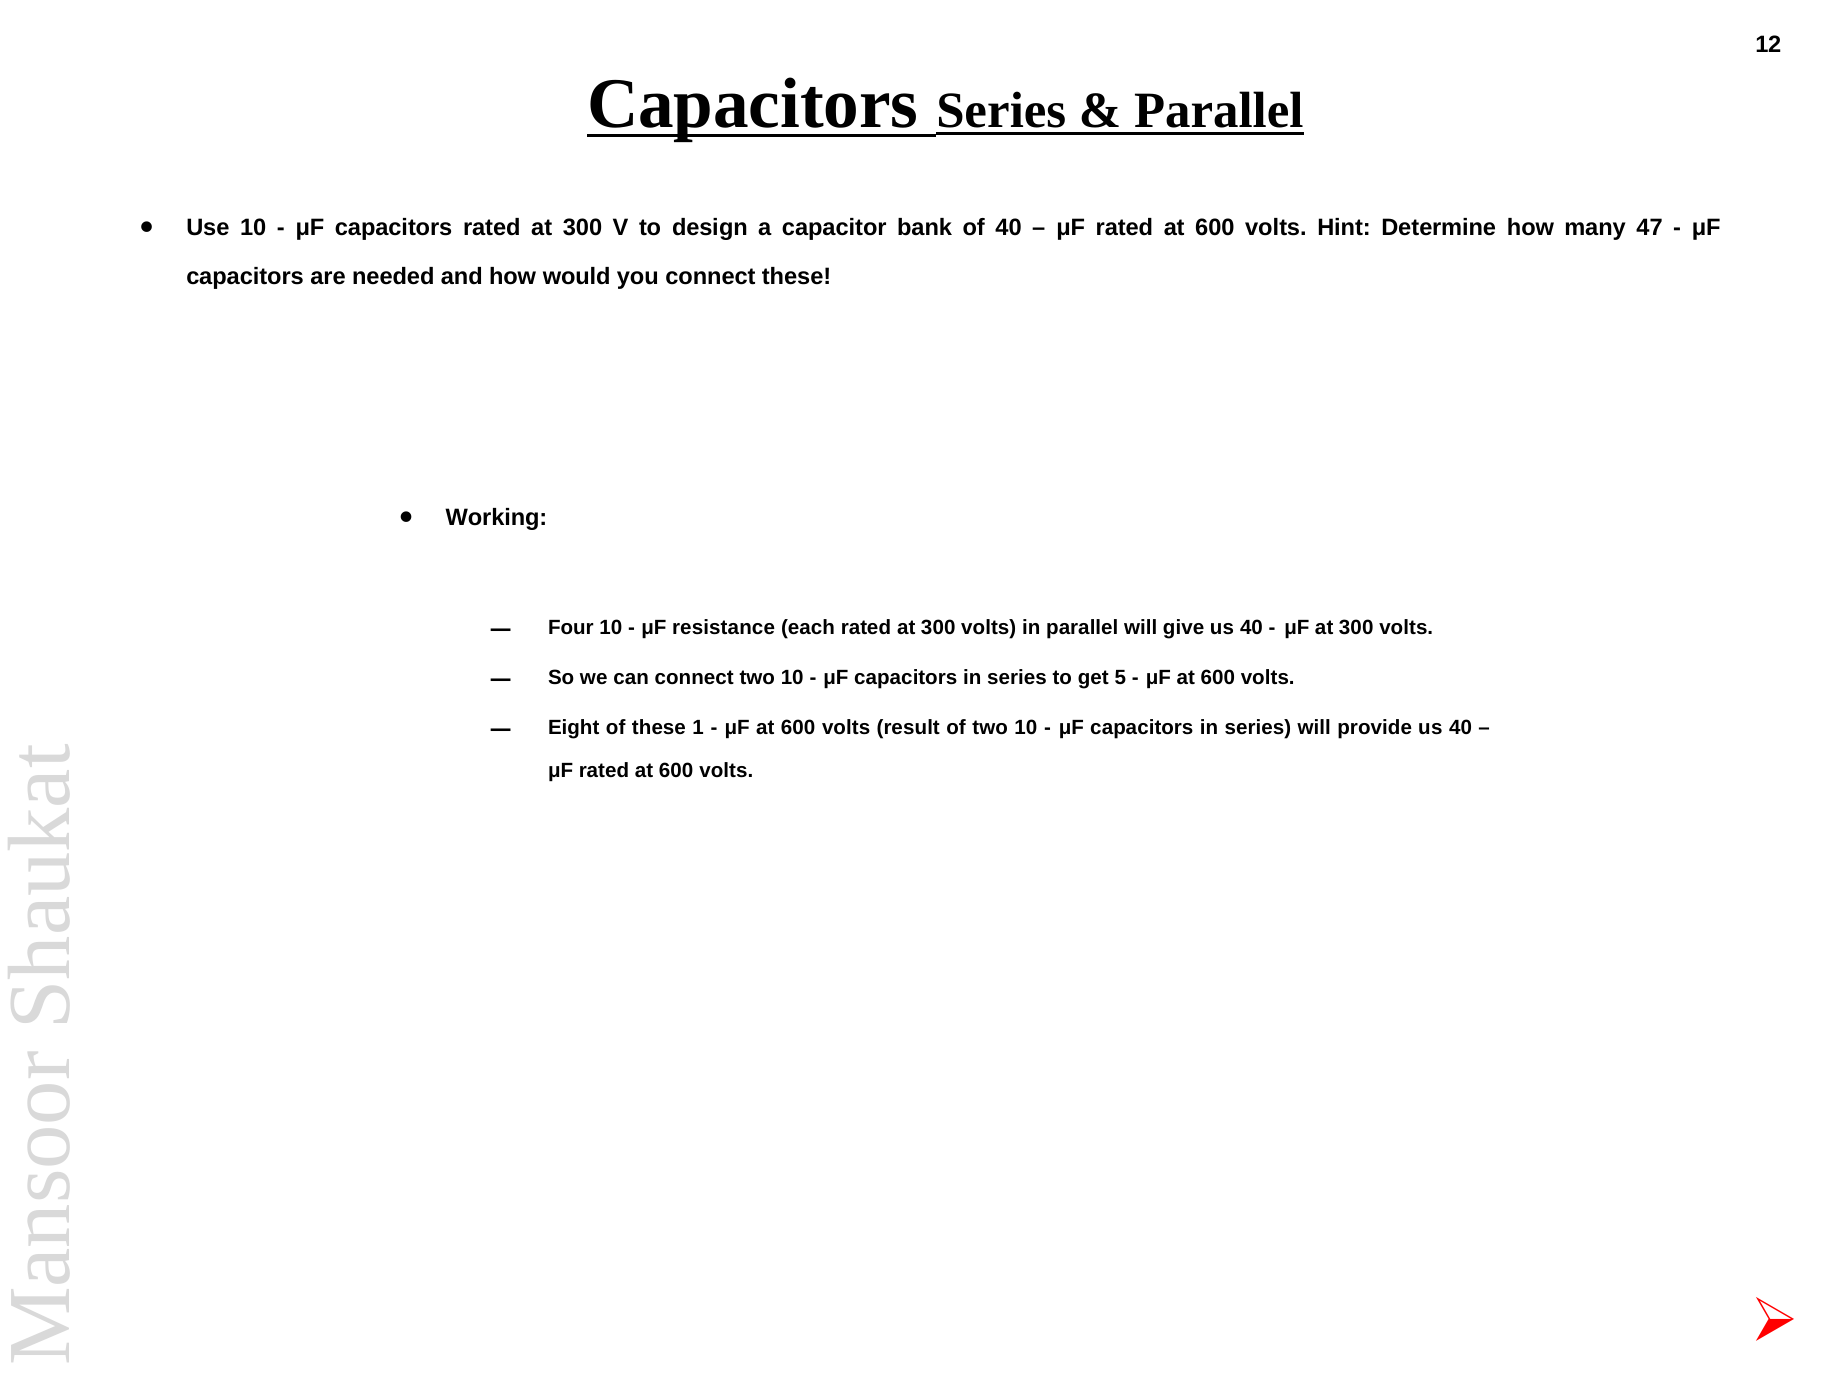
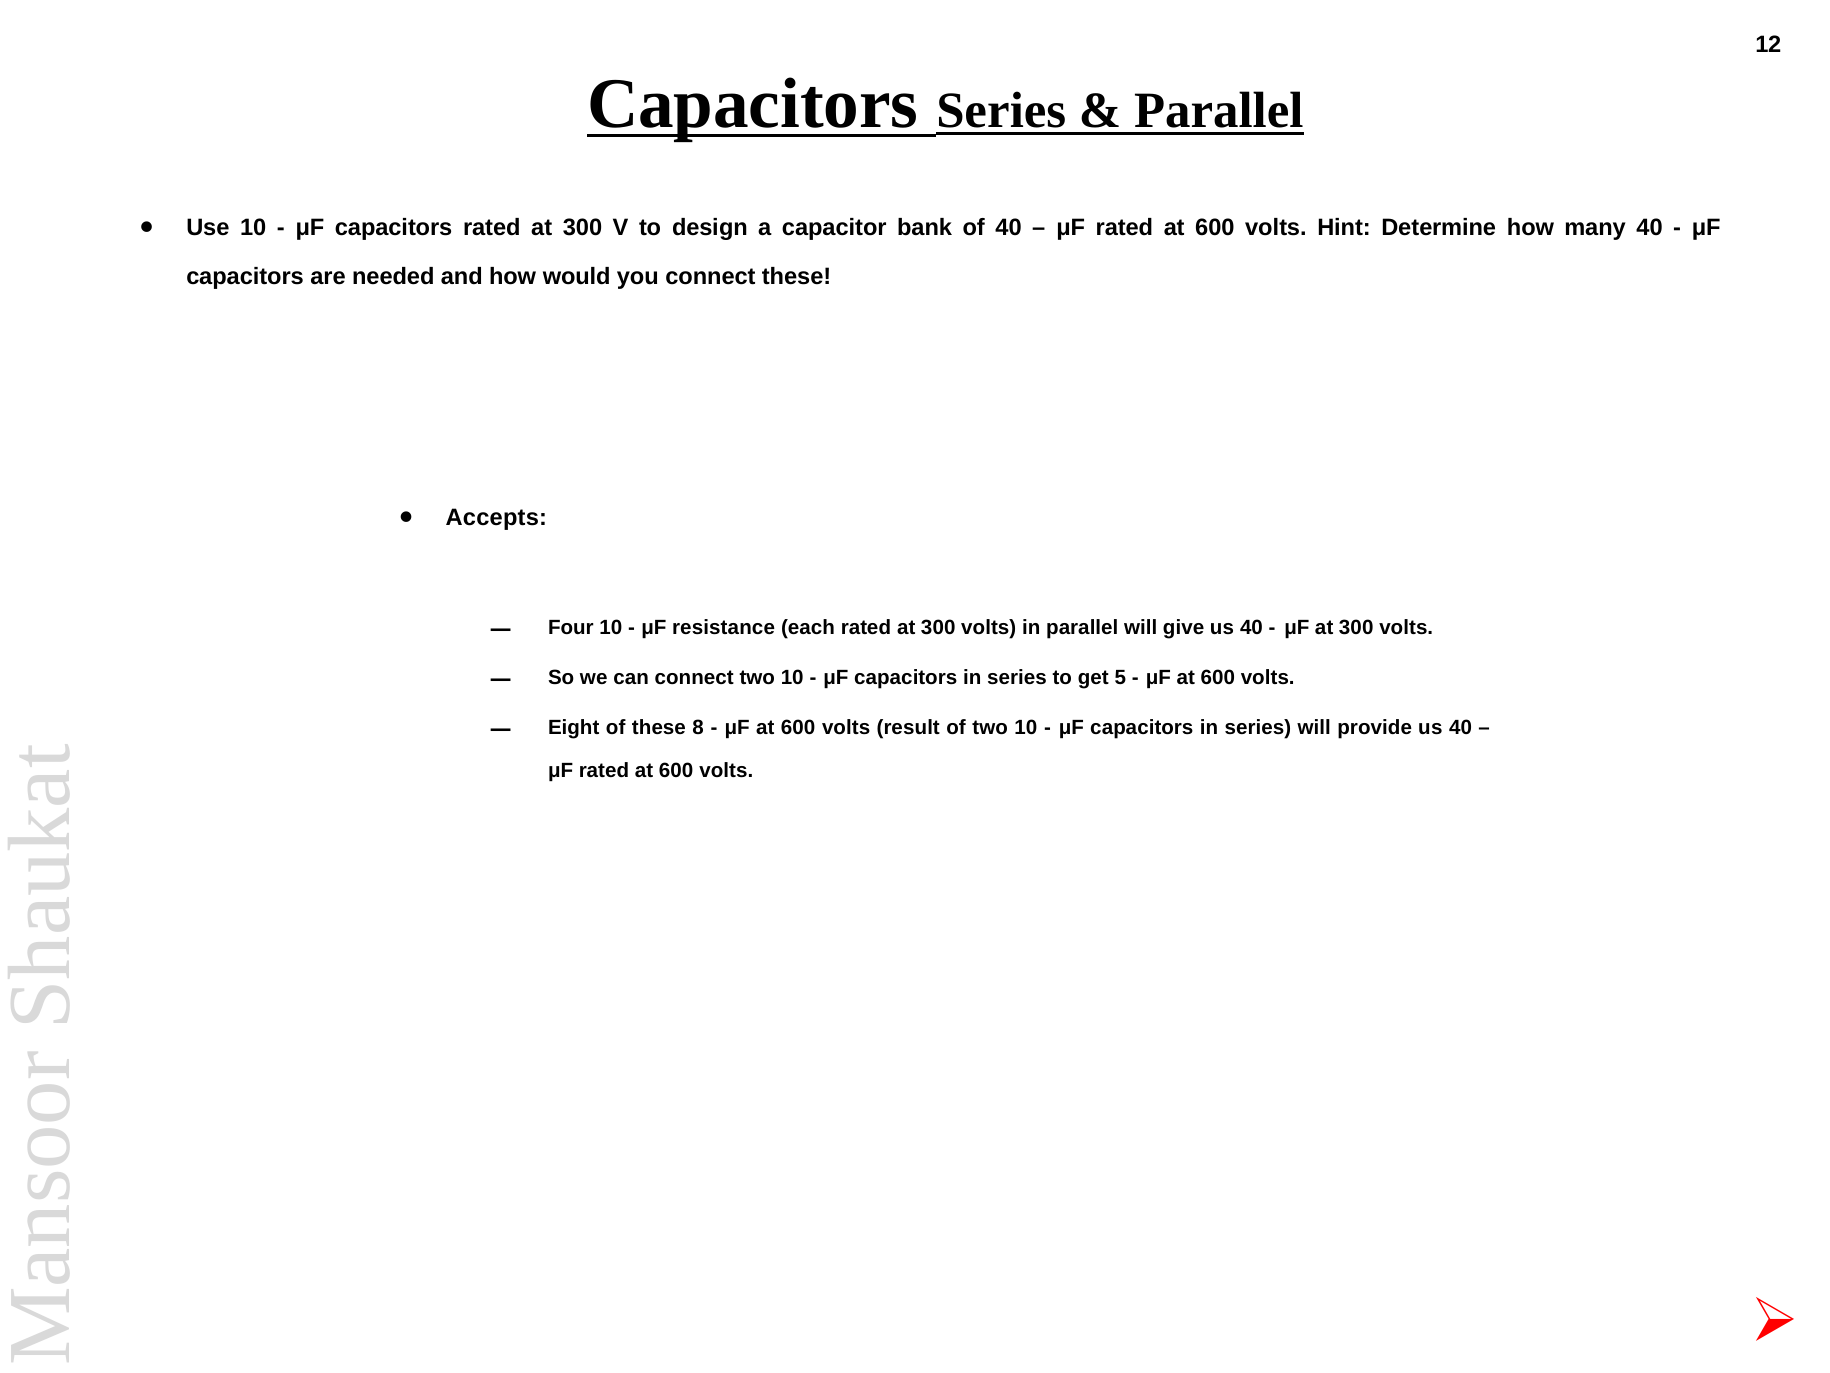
many 47: 47 -> 40
Working: Working -> Accepts
1: 1 -> 8
